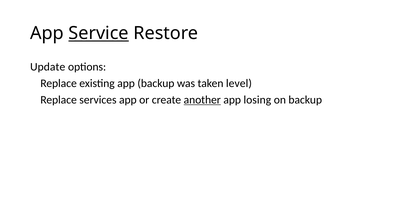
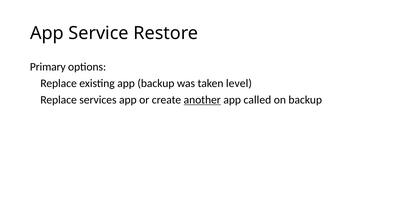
Service underline: present -> none
Update: Update -> Primary
losing: losing -> called
